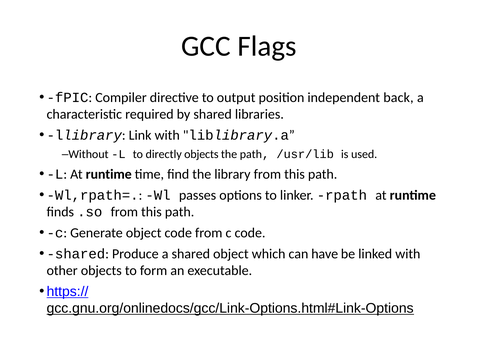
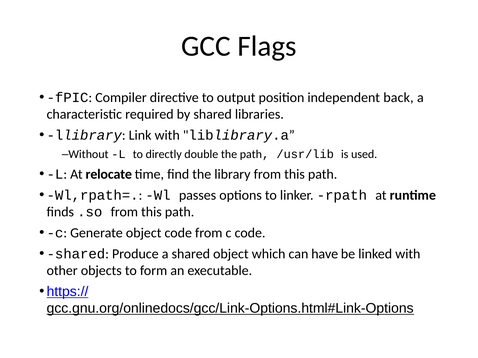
directly objects: objects -> double
L At runtime: runtime -> relocate
